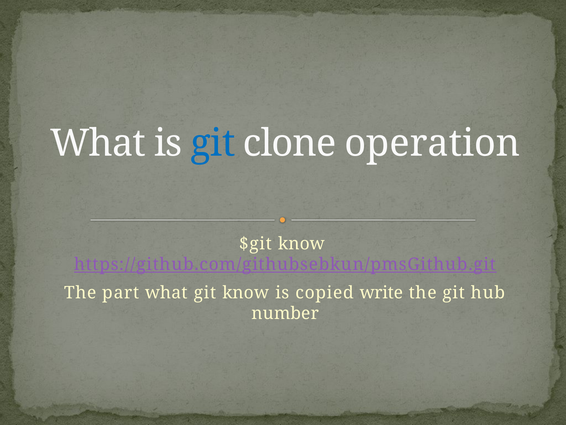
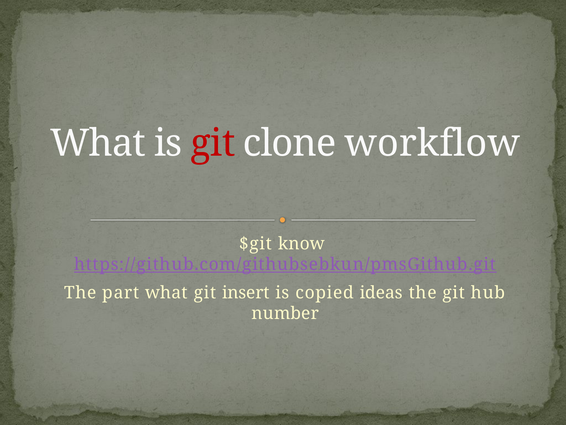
git at (213, 143) colour: blue -> red
operation: operation -> workflow
git know: know -> insert
write: write -> ideas
